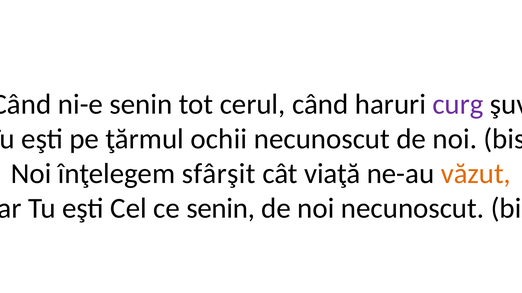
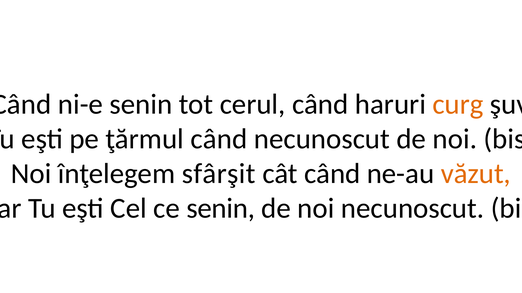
curg colour: purple -> orange
ţărmul ochii: ochii -> când
cât viaţă: viaţă -> când
